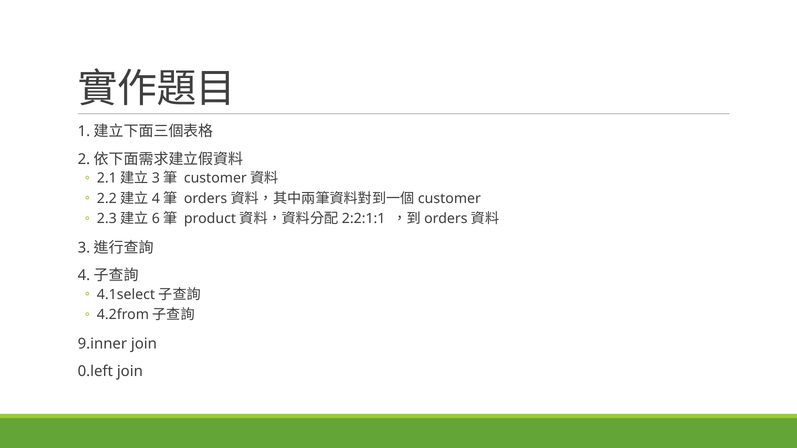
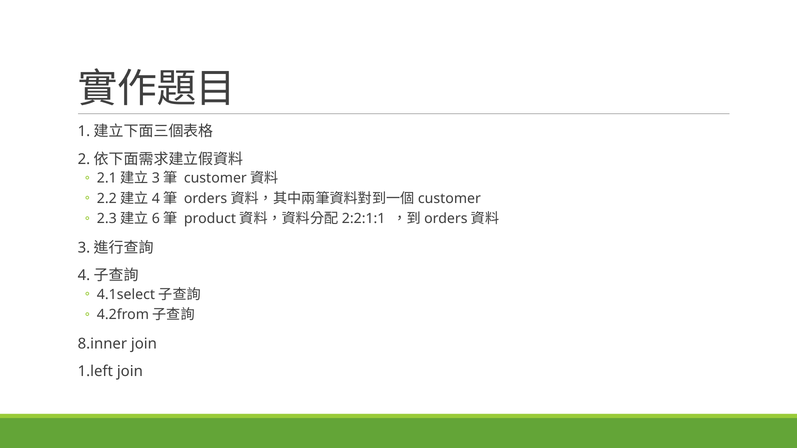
9.inner: 9.inner -> 8.inner
0.left: 0.left -> 1.left
